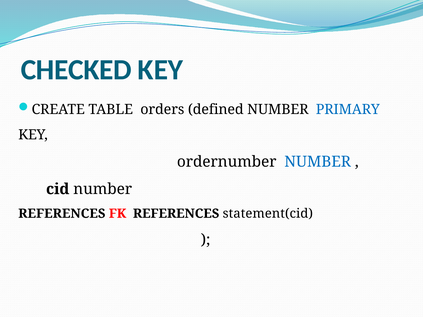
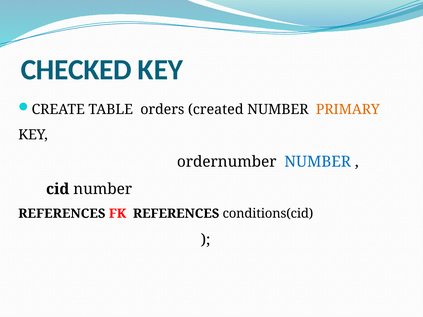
defined: defined -> created
PRIMARY colour: blue -> orange
statement(cid: statement(cid -> conditions(cid
